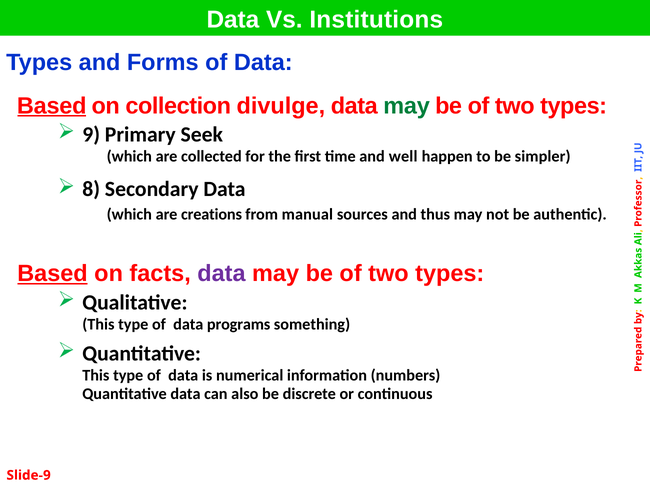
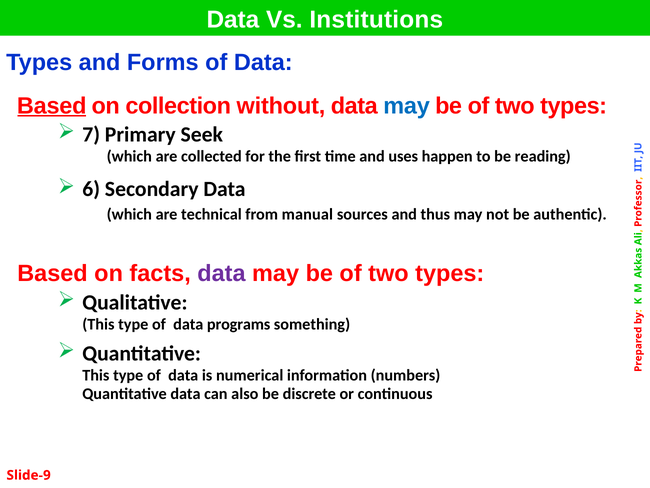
divulge: divulge -> without
may at (407, 106) colour: green -> blue
9: 9 -> 7
well: well -> uses
simpler: simpler -> reading
8: 8 -> 6
creations: creations -> technical
Based at (52, 273) underline: present -> none
